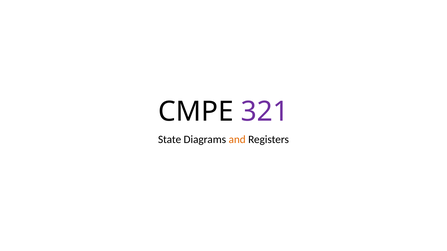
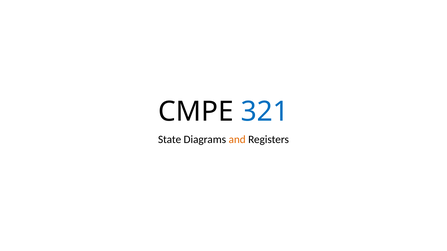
321 colour: purple -> blue
